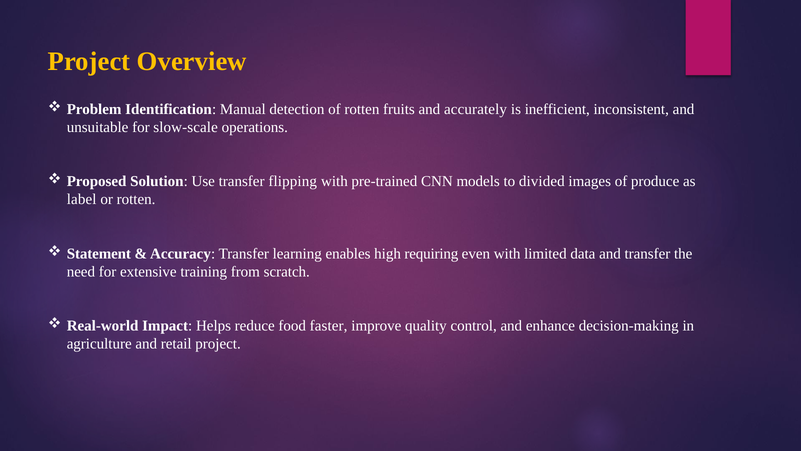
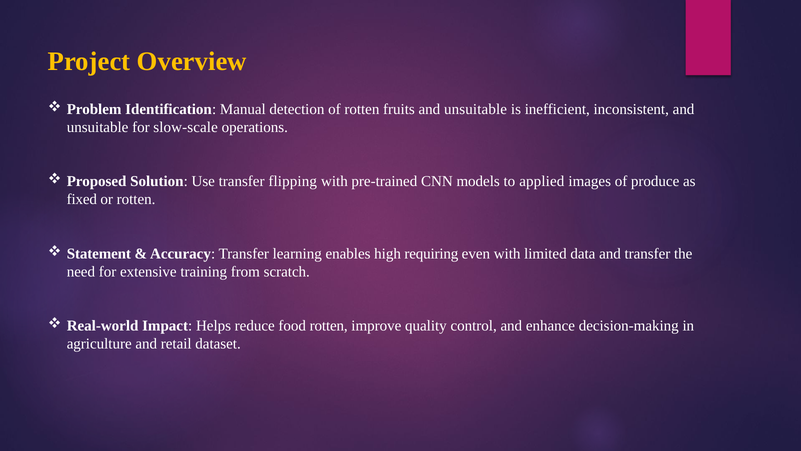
fruits and accurately: accurately -> unsuitable
divided: divided -> applied
label: label -> fixed
food faster: faster -> rotten
retail project: project -> dataset
